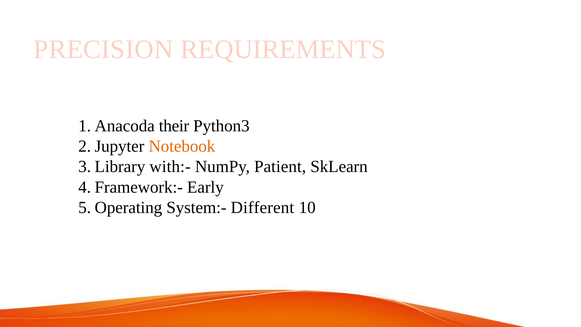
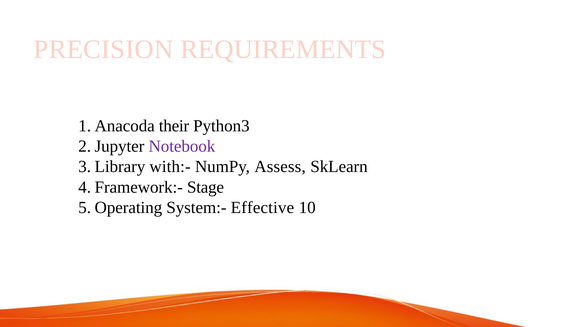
Notebook colour: orange -> purple
Patient: Patient -> Assess
Early: Early -> Stage
Different: Different -> Effective
